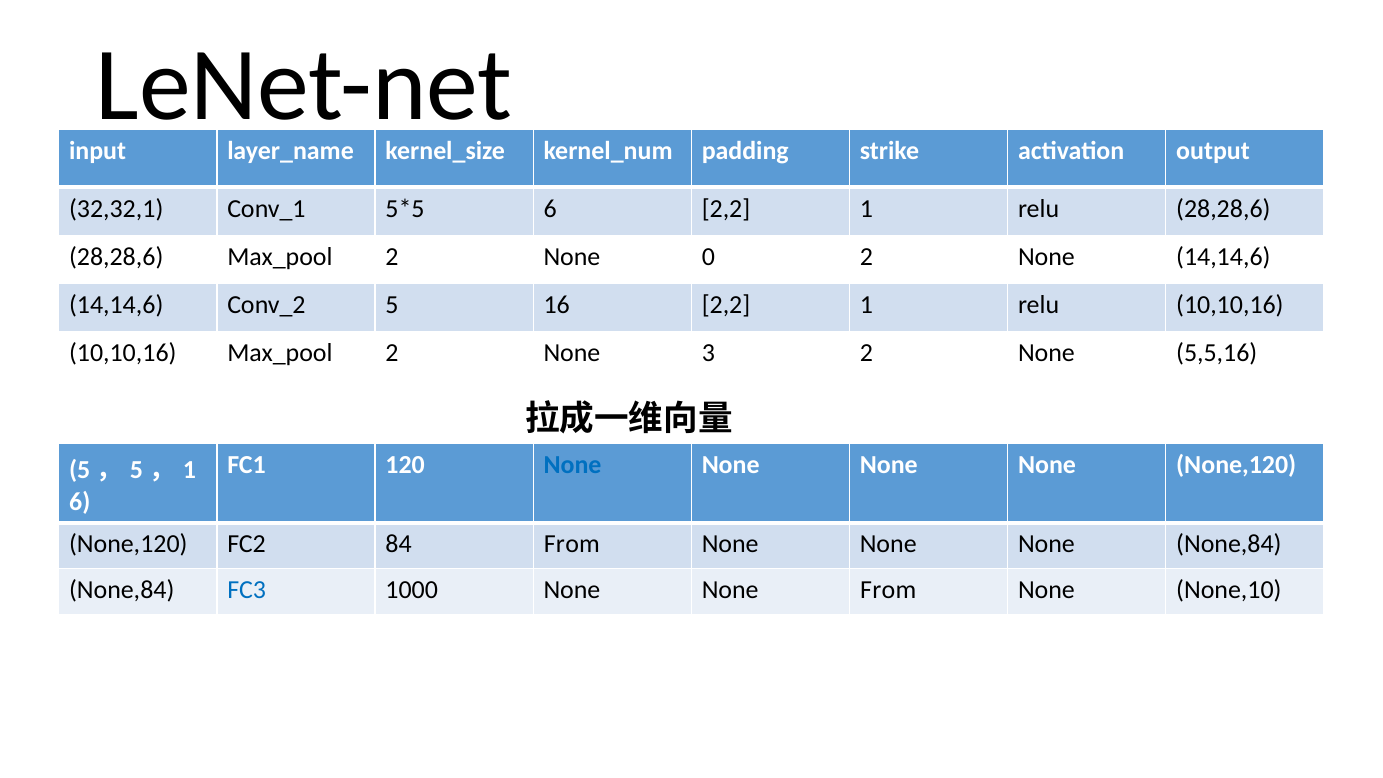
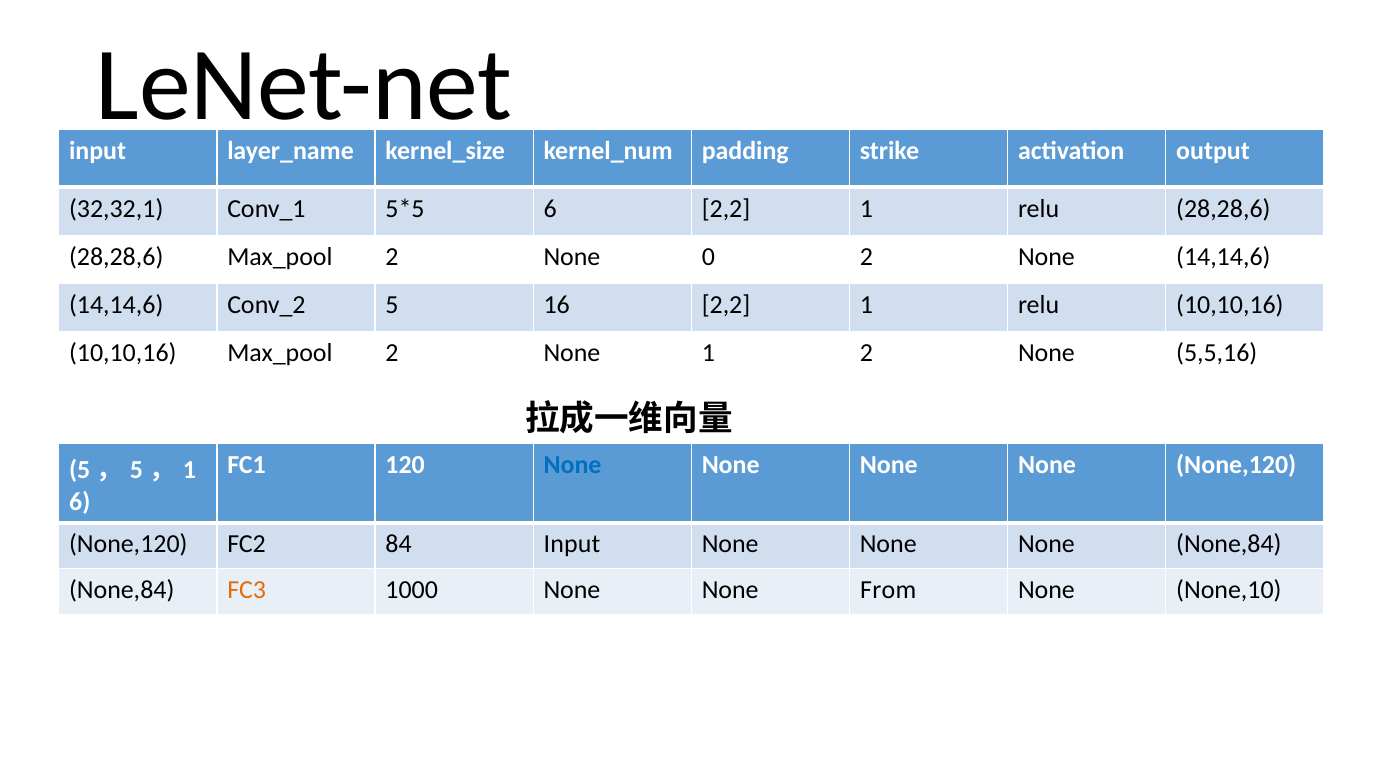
None 3: 3 -> 1
84 From: From -> Input
FC3 colour: blue -> orange
